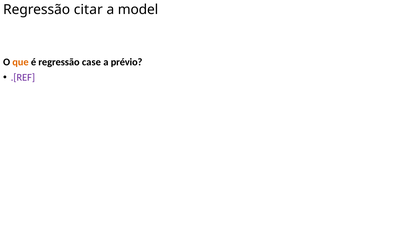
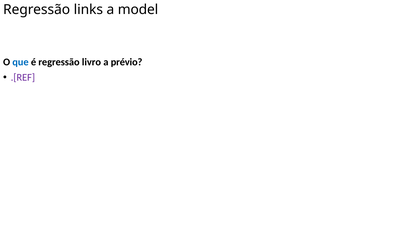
citar: citar -> links
que colour: orange -> blue
case: case -> livro
